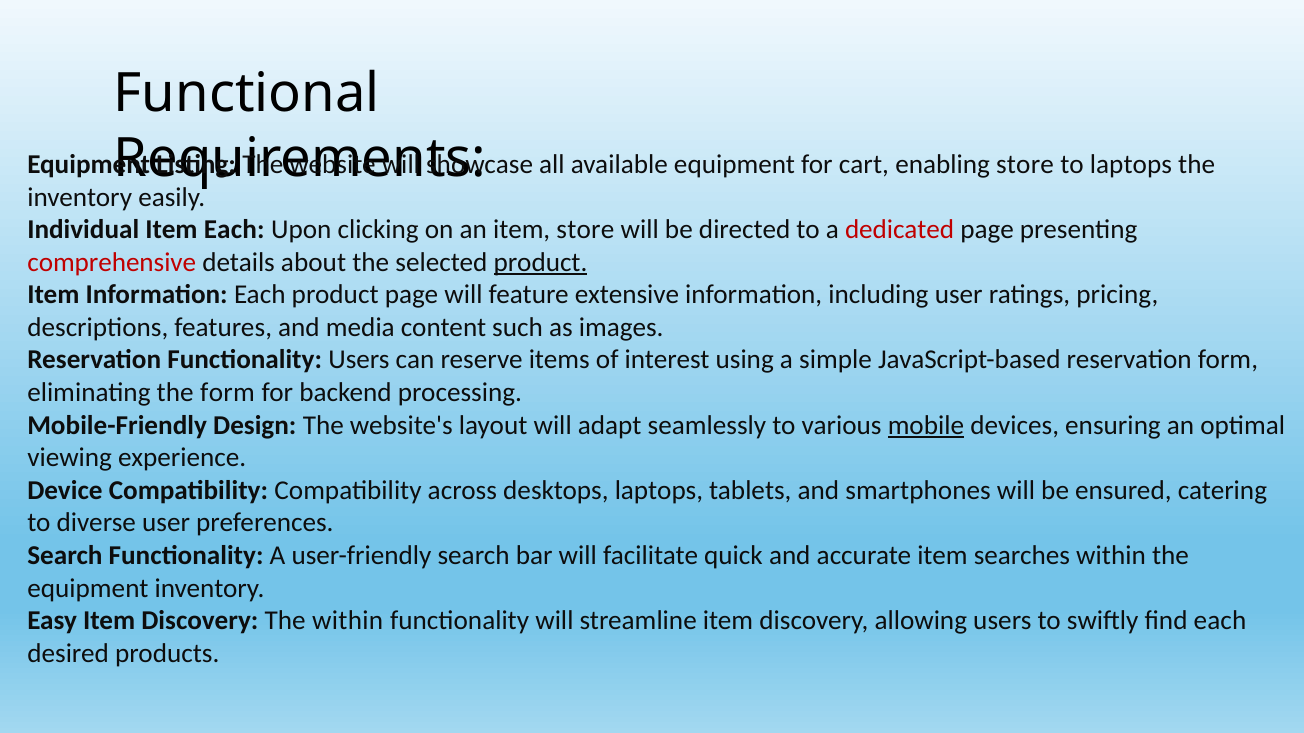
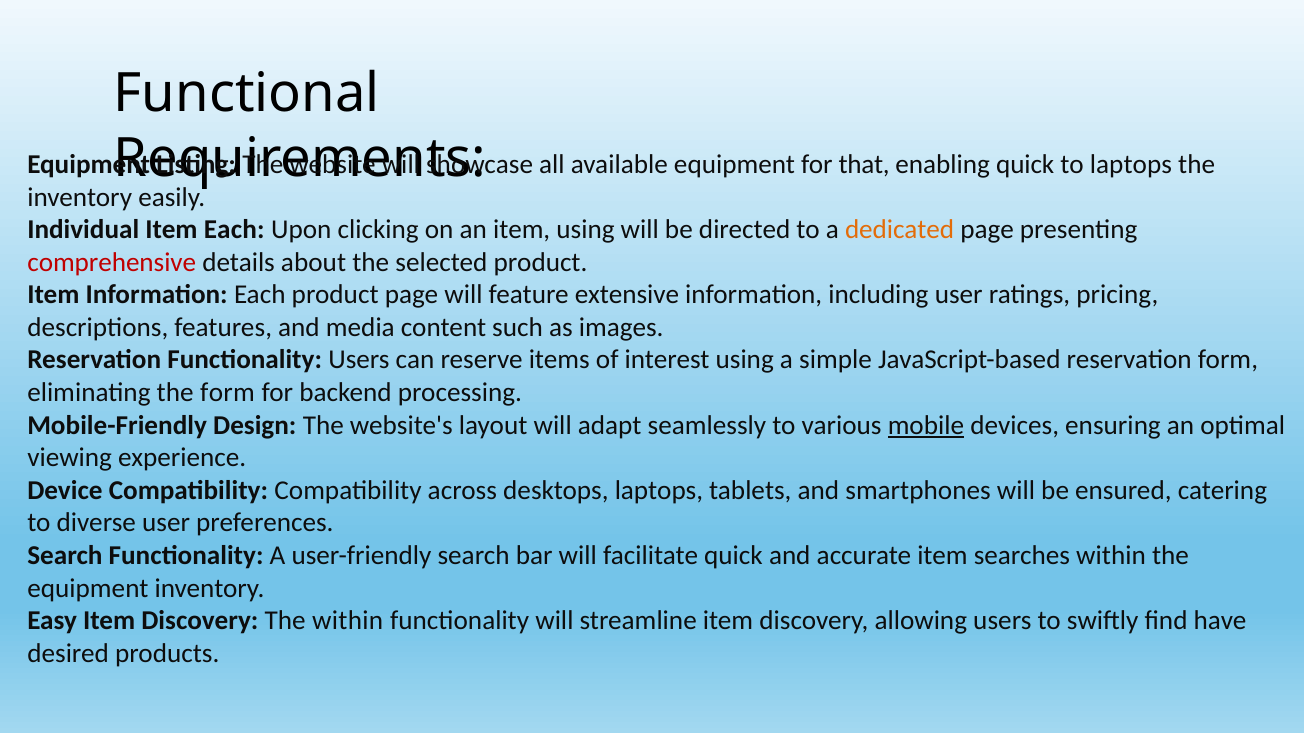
cart: cart -> that
enabling store: store -> quick
item store: store -> using
dedicated colour: red -> orange
product at (540, 262) underline: present -> none
find each: each -> have
